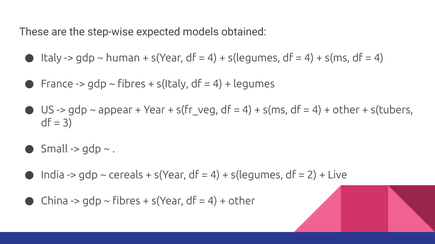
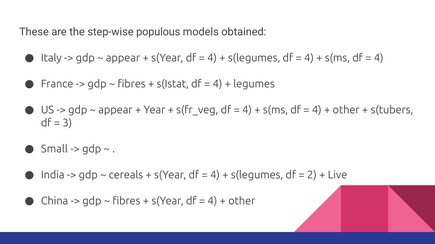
expected: expected -> populous
human at (123, 58): human -> appear
s(Italy: s(Italy -> s(Istat
